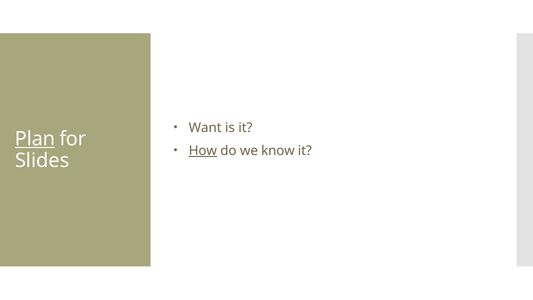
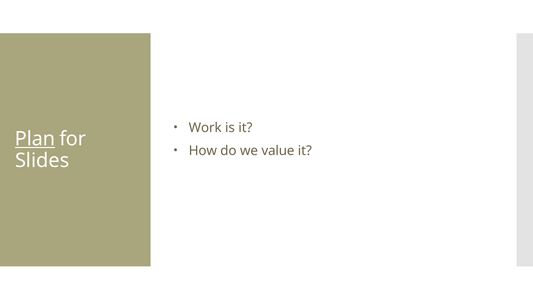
Want: Want -> Work
How underline: present -> none
know: know -> value
